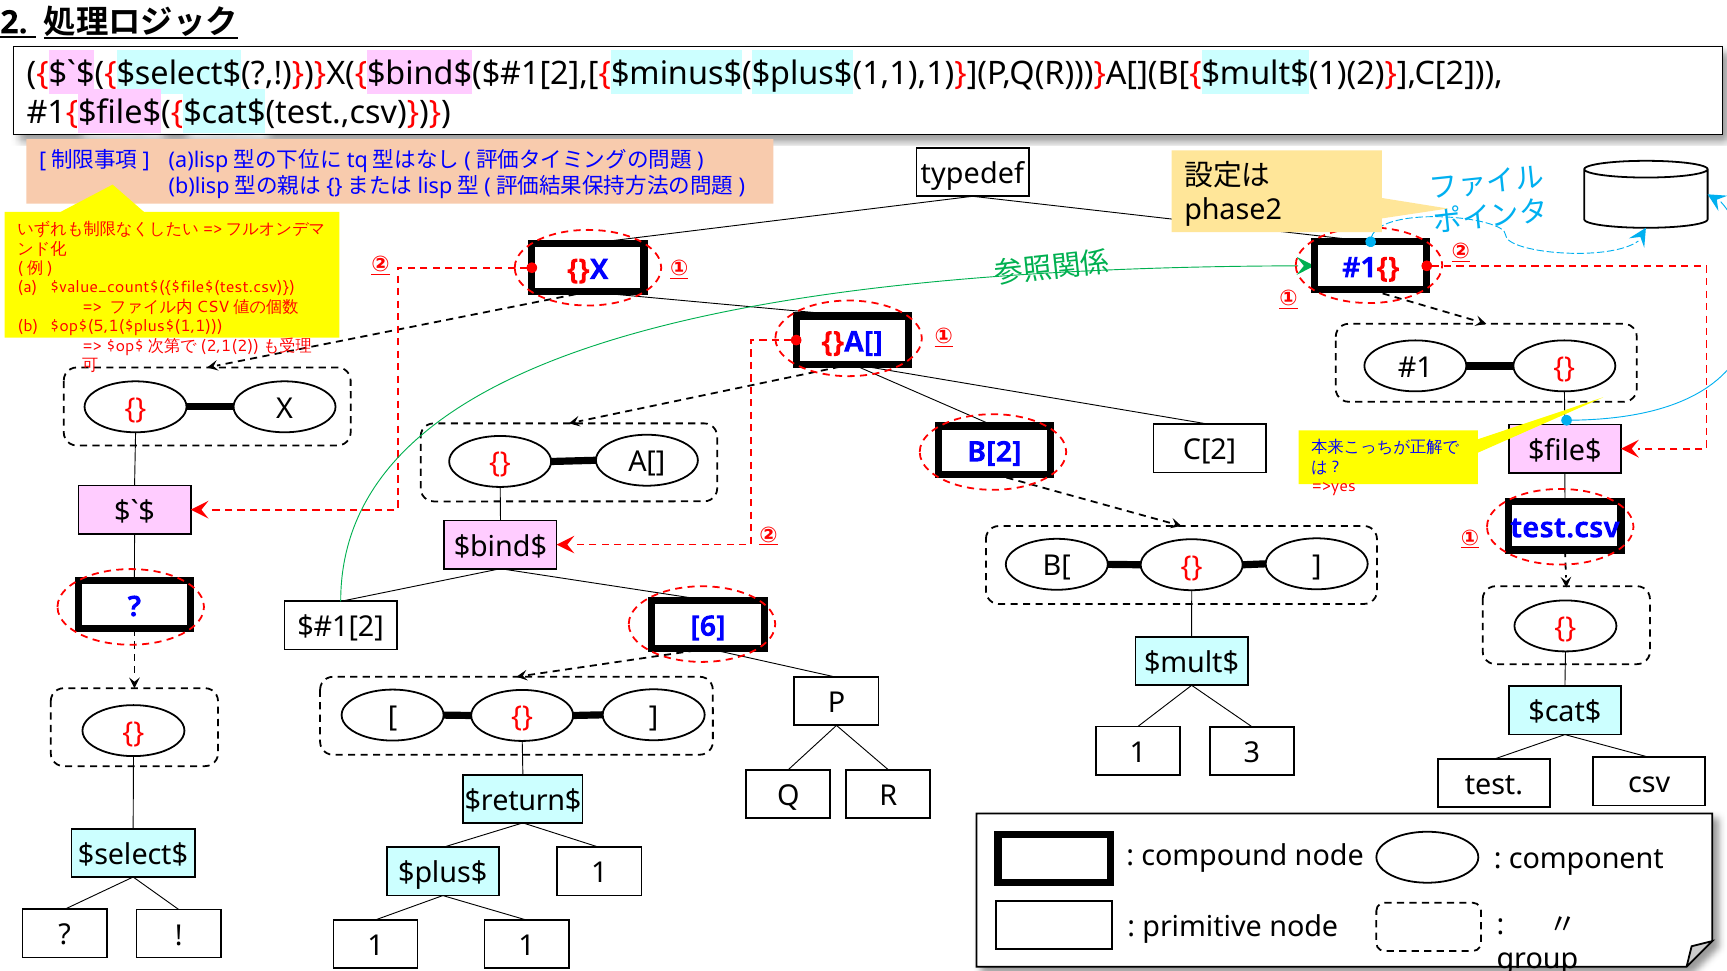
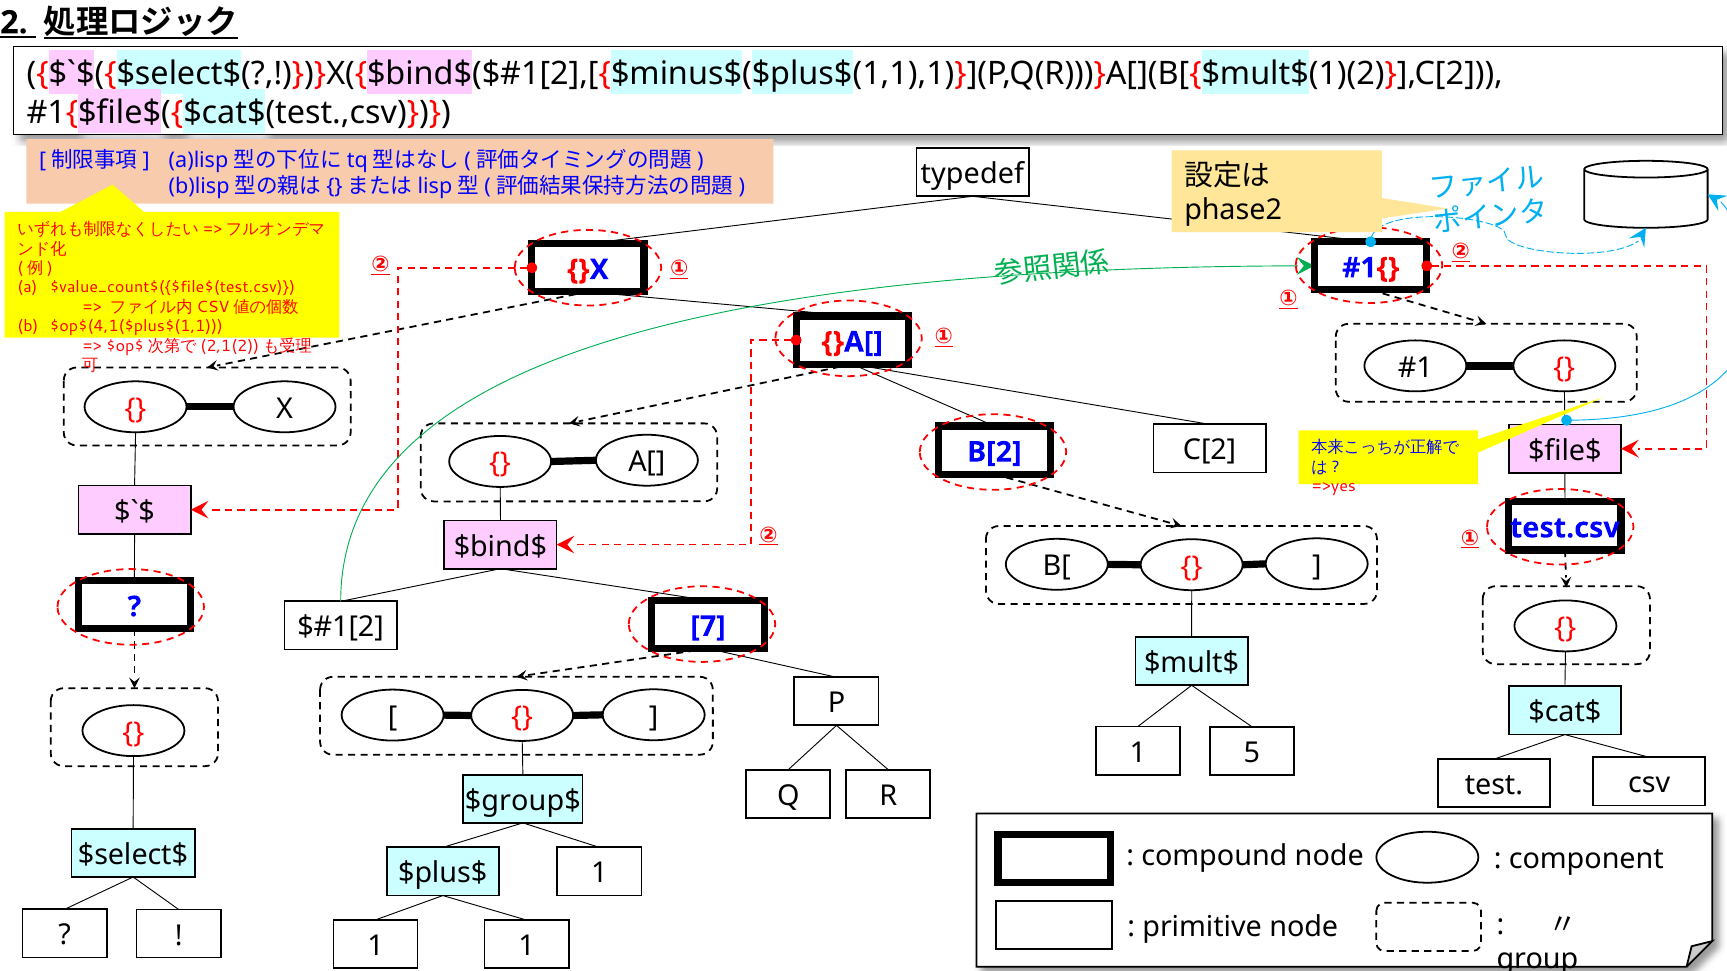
$op$(5,1($plus$(1,1: $op$(5,1($plus$(1,1 -> $op$(4,1($plus$(1,1
6: 6 -> 7
3: 3 -> 5
$return$: $return$ -> $group$
